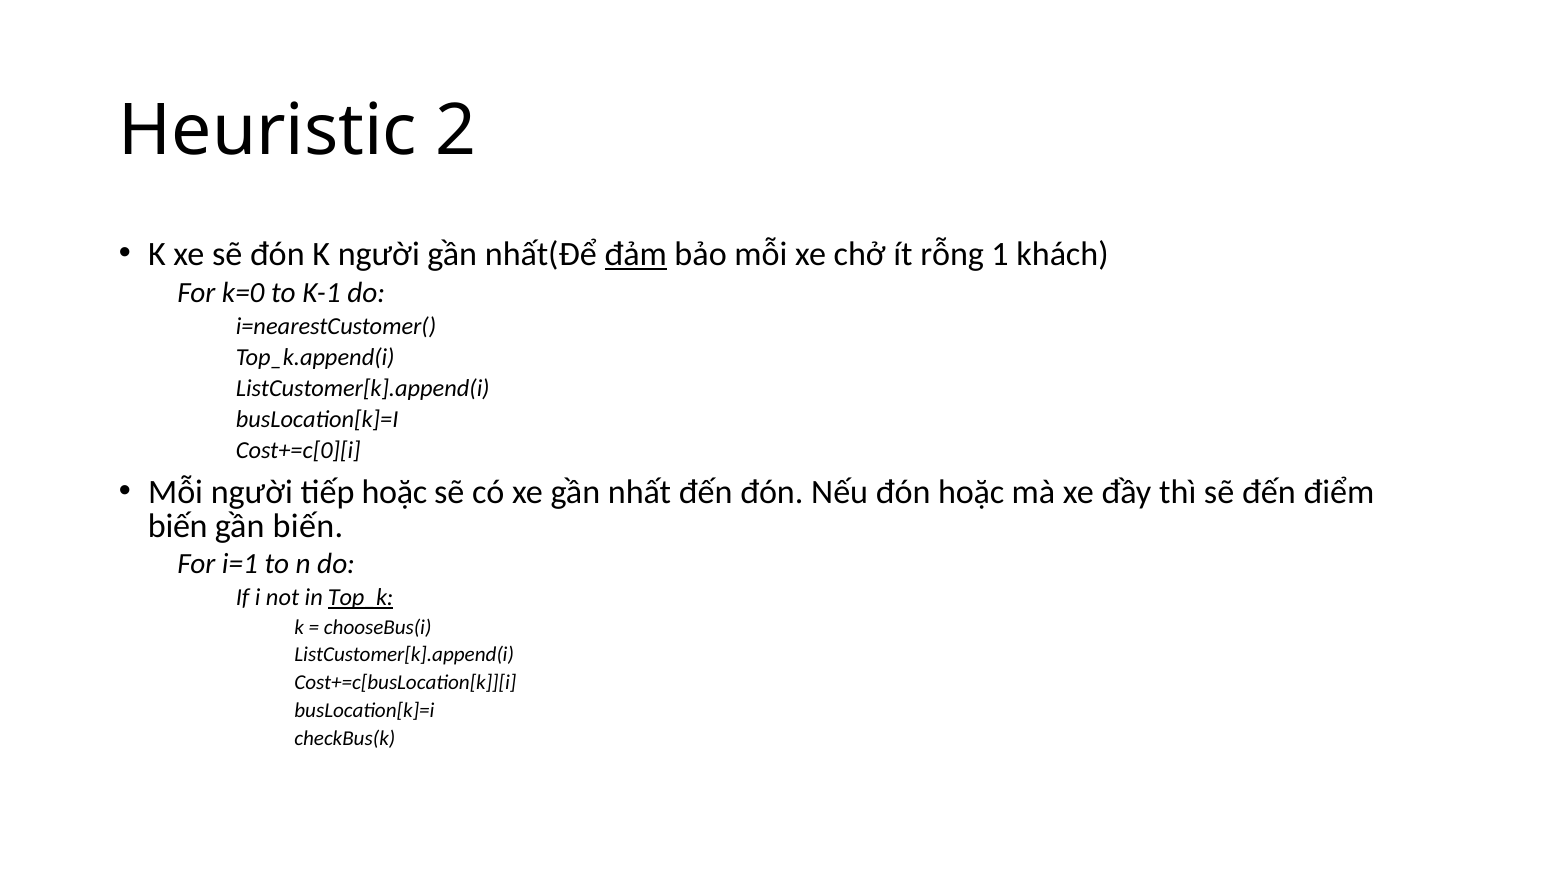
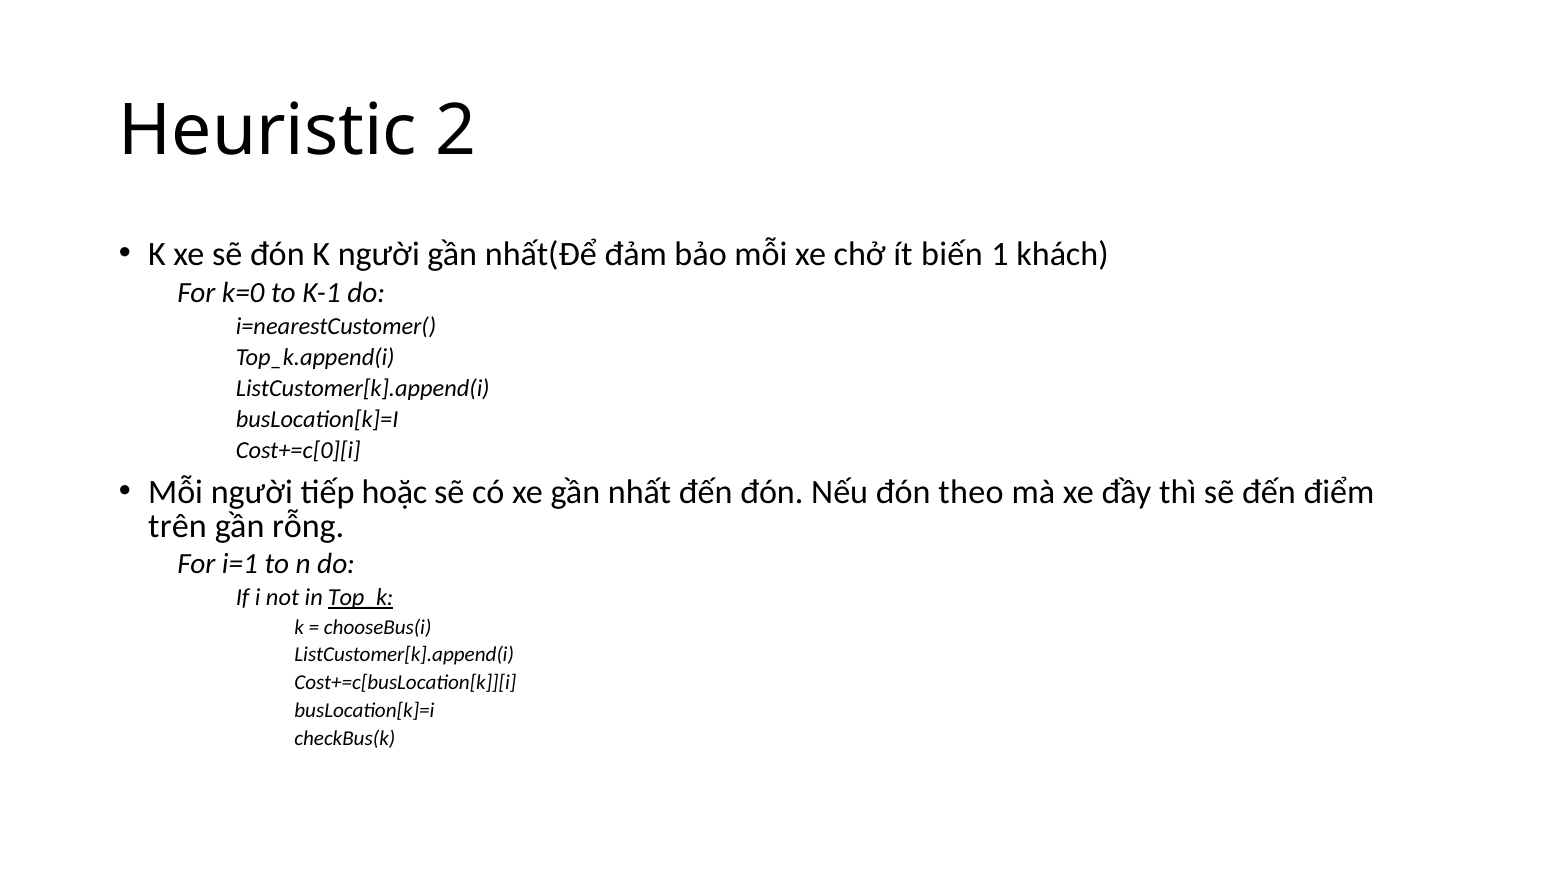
đảm underline: present -> none
rỗng: rỗng -> biến
đón hoặc: hoặc -> theo
biến at (178, 526): biến -> trên
gần biến: biến -> rỗng
